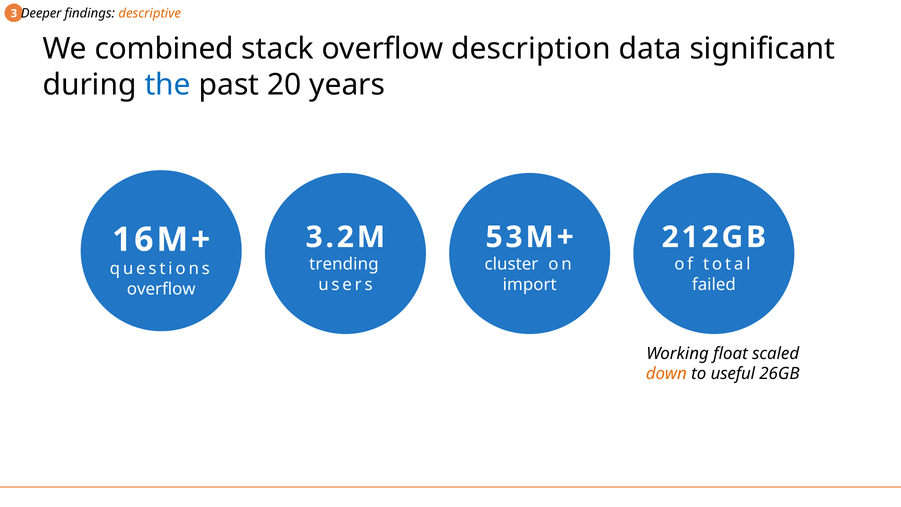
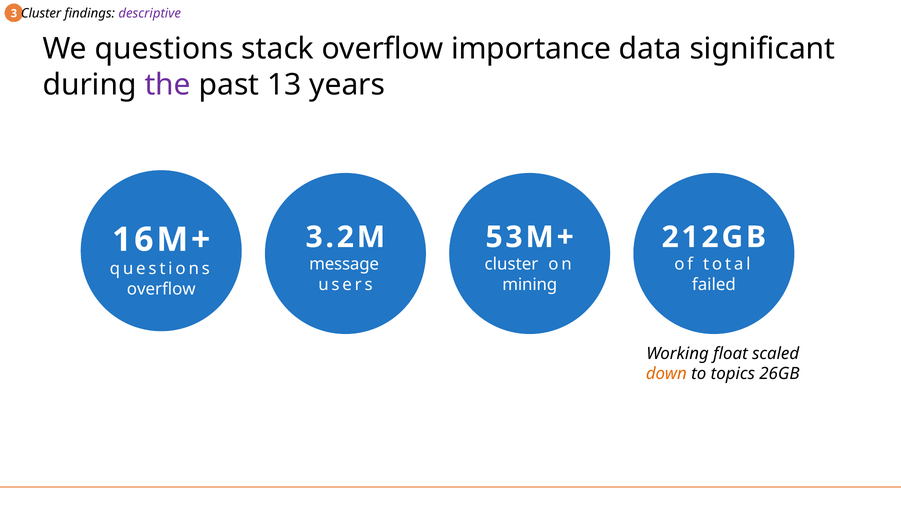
3 Deeper: Deeper -> Cluster
descriptive colour: orange -> purple
We combined: combined -> questions
description: description -> importance
the colour: blue -> purple
20: 20 -> 13
trending: trending -> message
import: import -> mining
useful: useful -> topics
